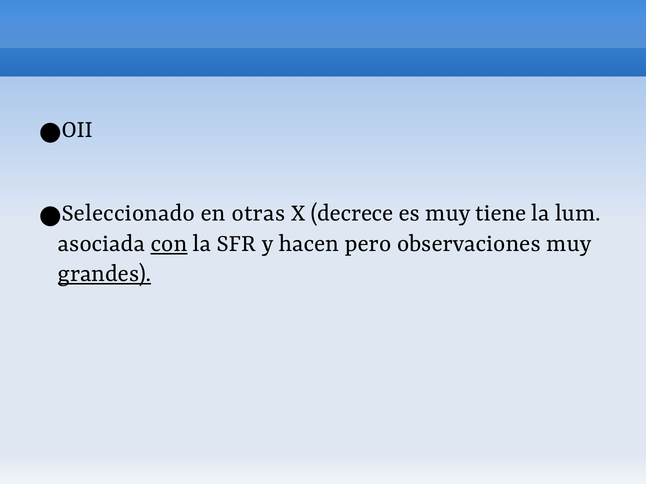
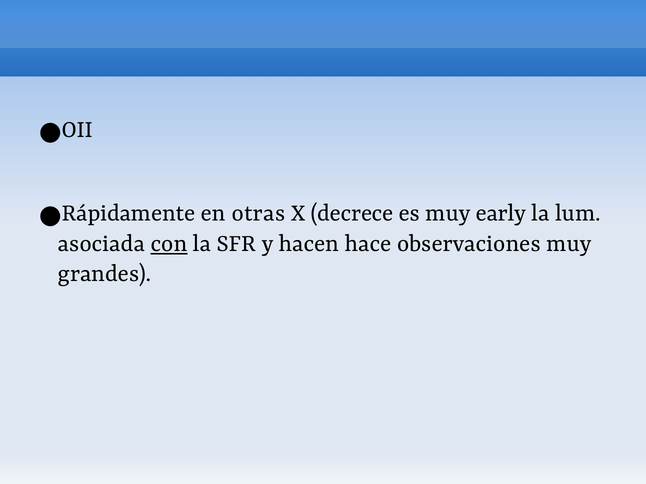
Seleccionado: Seleccionado -> Rápidamente
tiene: tiene -> early
pero: pero -> hace
grandes underline: present -> none
